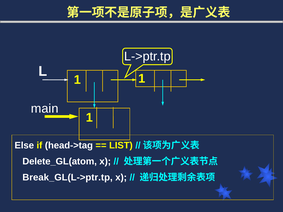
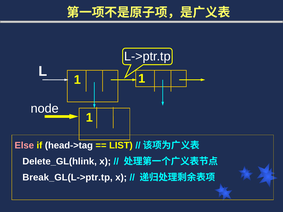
main: main -> node
Else colour: white -> pink
Delete_GL(atom: Delete_GL(atom -> Delete_GL(hlink
